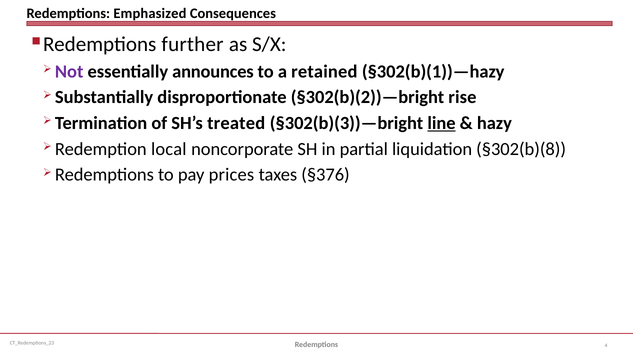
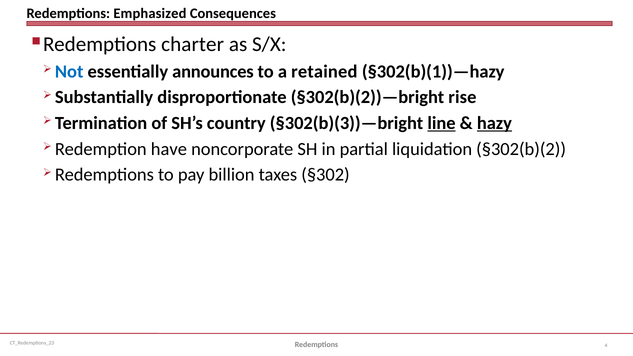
further: further -> charter
Not colour: purple -> blue
treated: treated -> country
hazy underline: none -> present
local: local -> have
§302(b)(8: §302(b)(8 -> §302(b)(2
prices: prices -> billion
§376: §376 -> §302
